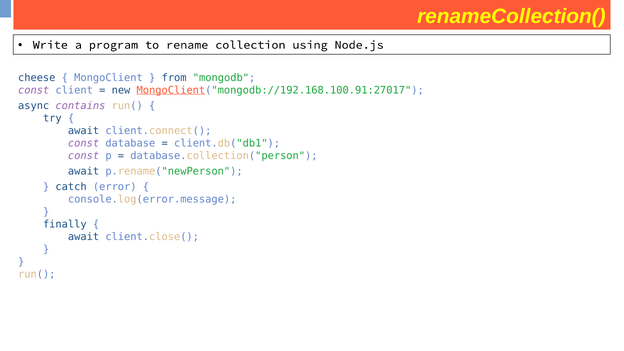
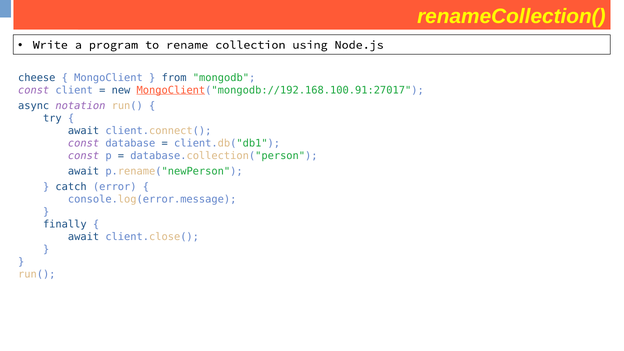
contains: contains -> notation
